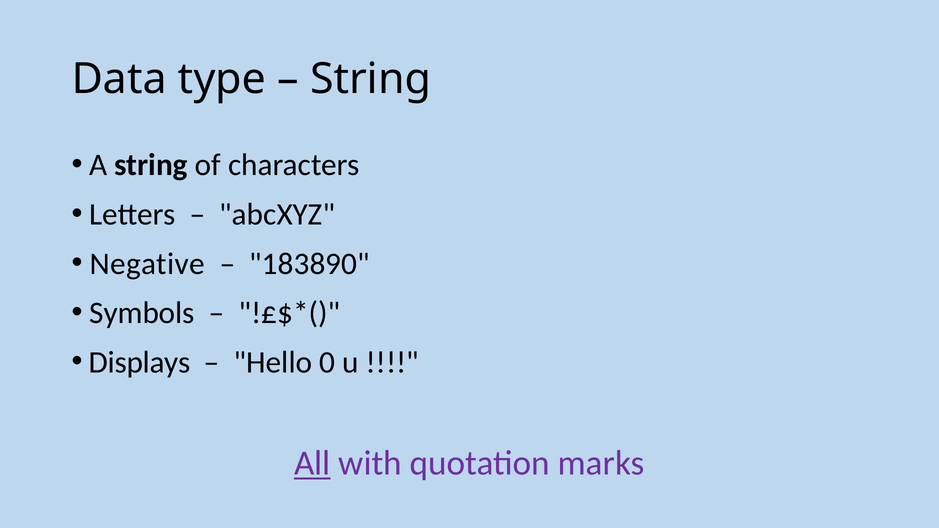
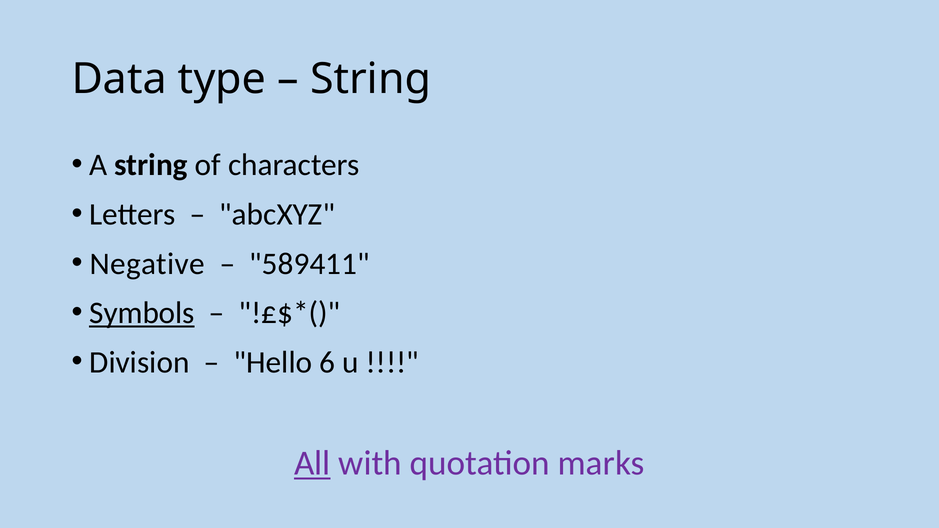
183890: 183890 -> 589411
Symbols underline: none -> present
Displays: Displays -> Division
0: 0 -> 6
